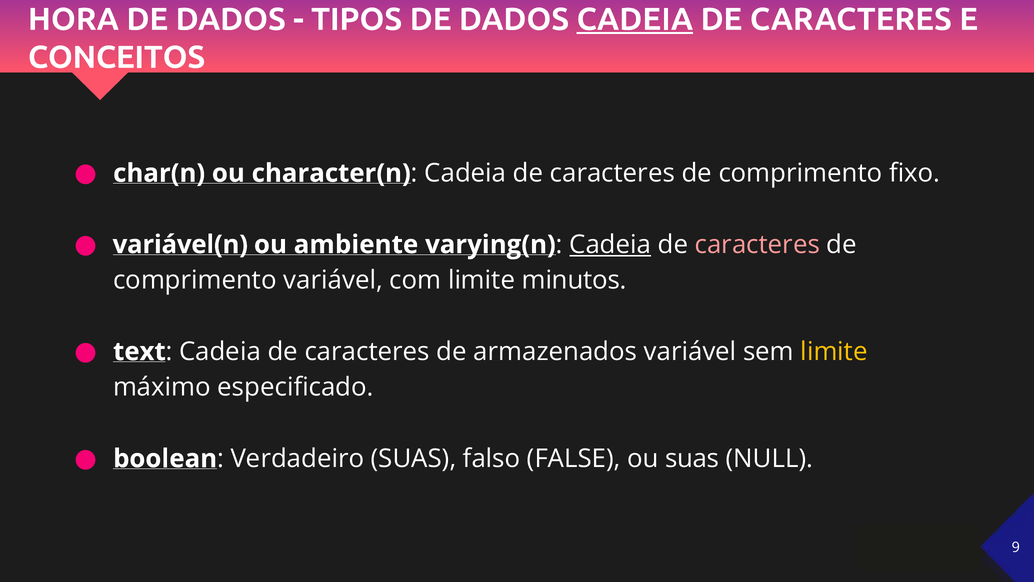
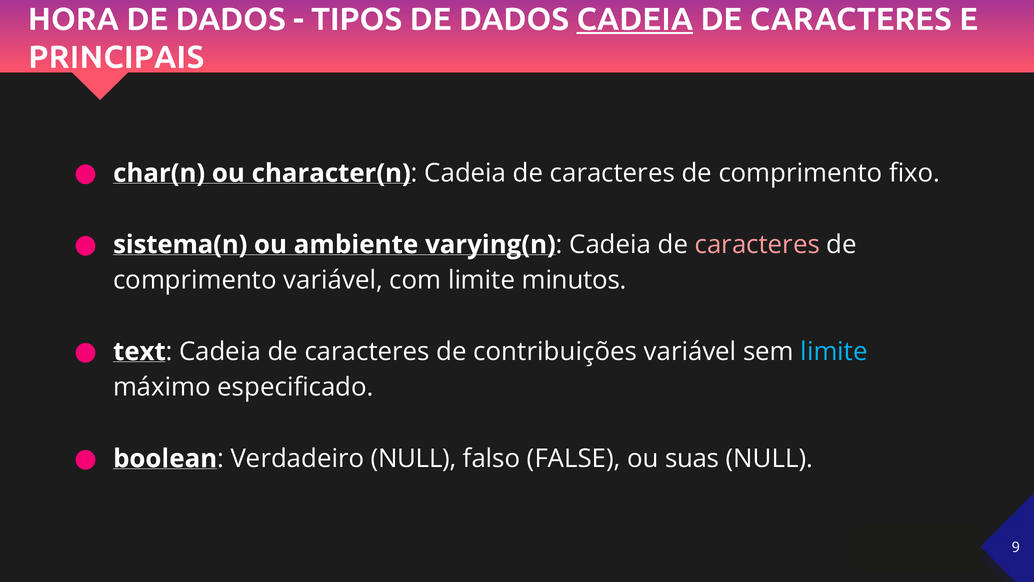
CONCEITOS: CONCEITOS -> PRINCIPAIS
variável(n: variável(n -> sistema(n
Cadeia at (610, 244) underline: present -> none
armazenados: armazenados -> contribuições
limite at (834, 351) colour: yellow -> light blue
Verdadeiro SUAS: SUAS -> NULL
